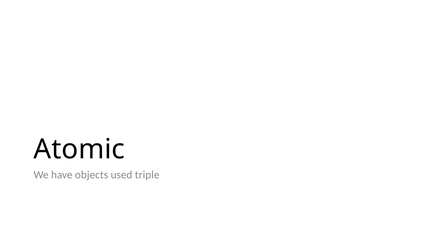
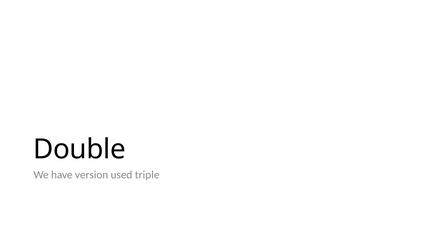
Atomic: Atomic -> Double
objects: objects -> version
